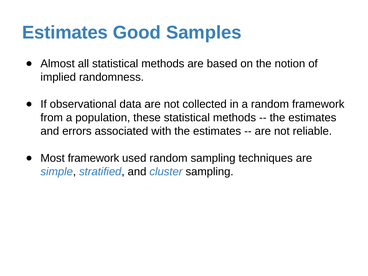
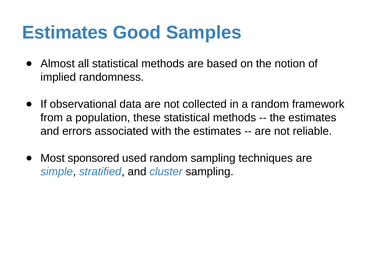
Most framework: framework -> sponsored
